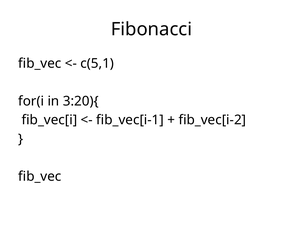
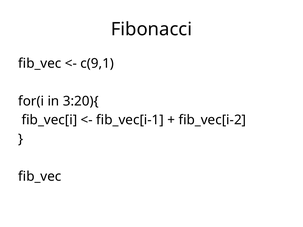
c(5,1: c(5,1 -> c(9,1
